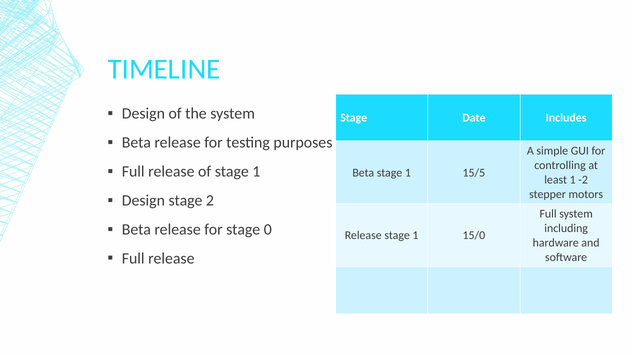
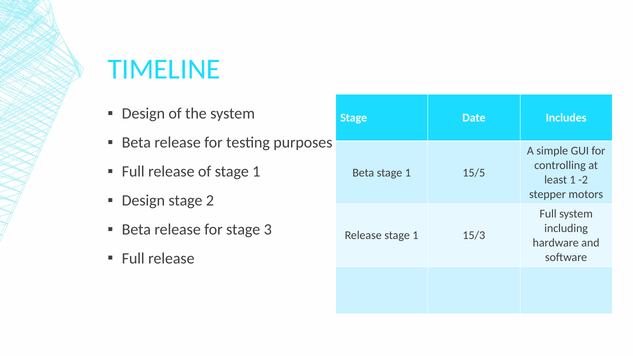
0: 0 -> 3
15/0: 15/0 -> 15/3
